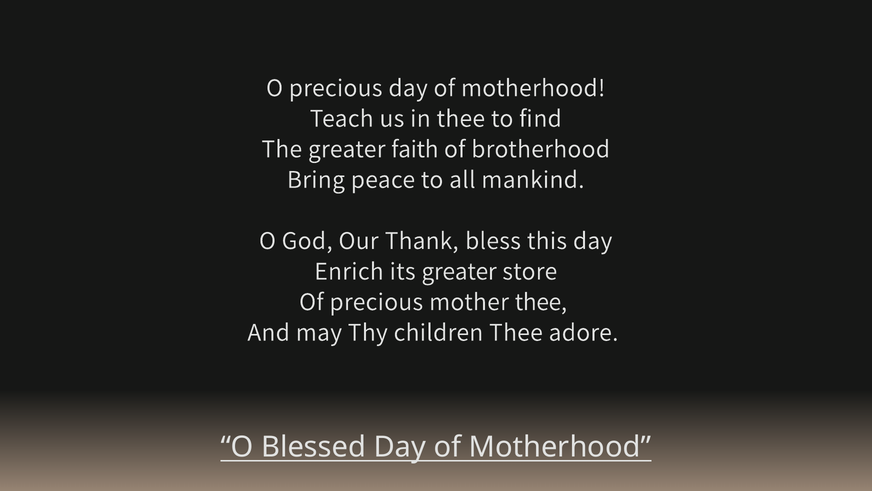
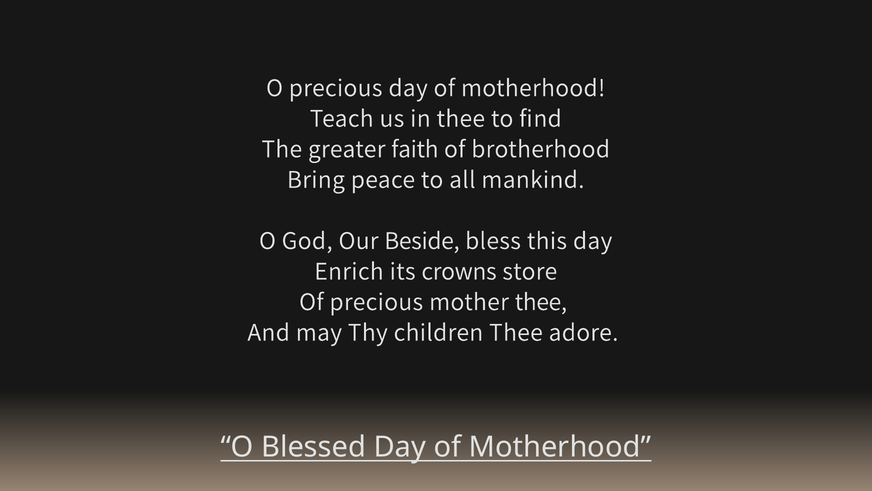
Thank: Thank -> Beside
its greater: greater -> crowns
